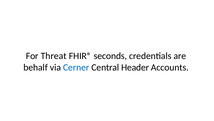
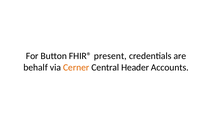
Threat: Threat -> Button
seconds: seconds -> present
Cerner colour: blue -> orange
